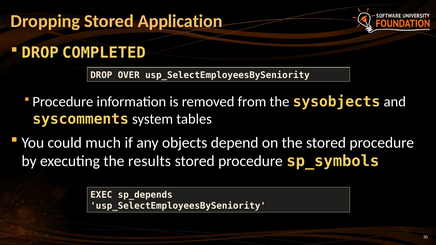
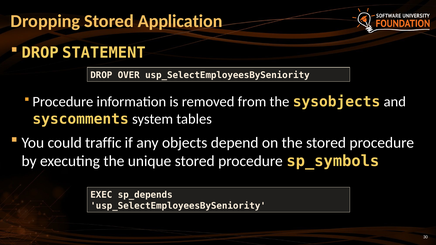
COMPLETED: COMPLETED -> STATEMENT
much: much -> traffic
results: results -> unique
